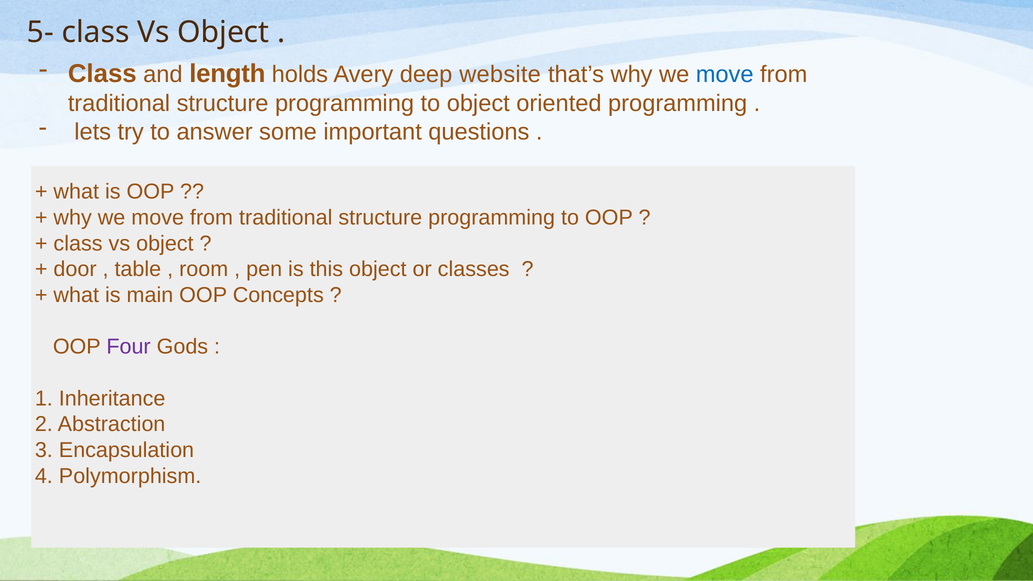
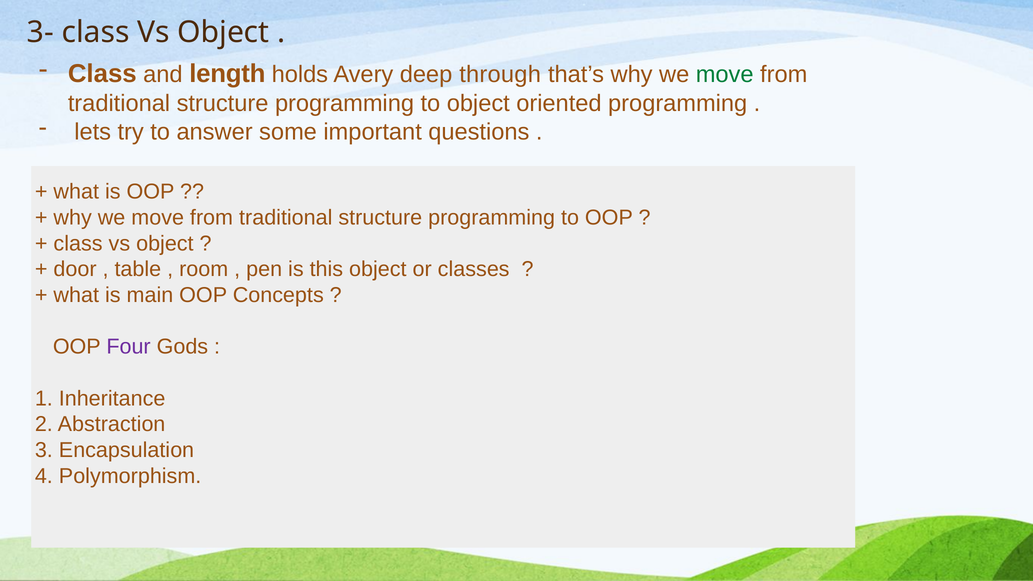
5-: 5- -> 3-
website: website -> through
move at (725, 75) colour: blue -> green
